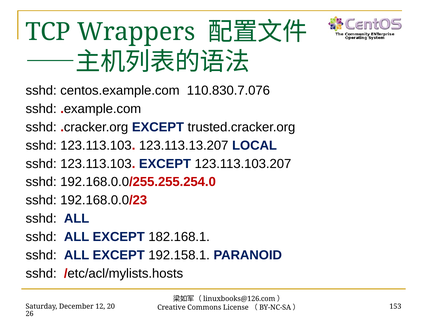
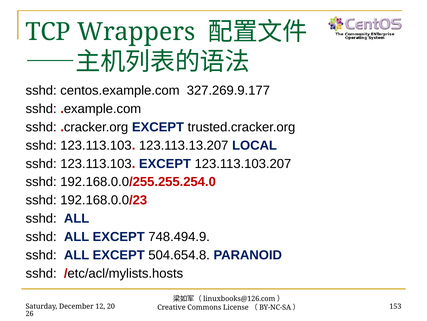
110.830.7.076: 110.830.7.076 -> 327.269.9.177
182.168.1: 182.168.1 -> 748.494.9
192.158.1: 192.158.1 -> 504.654.8
